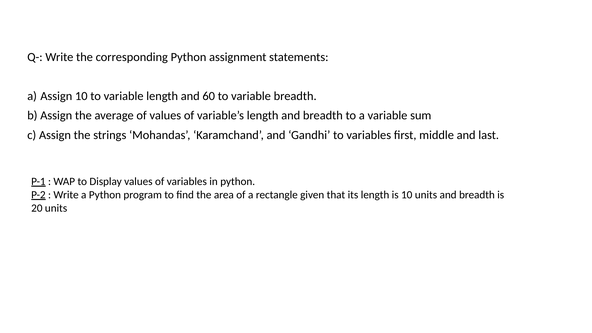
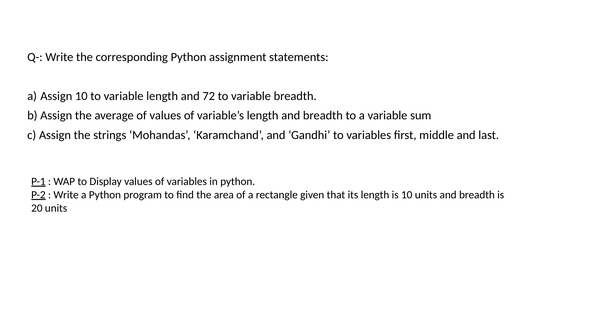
60: 60 -> 72
